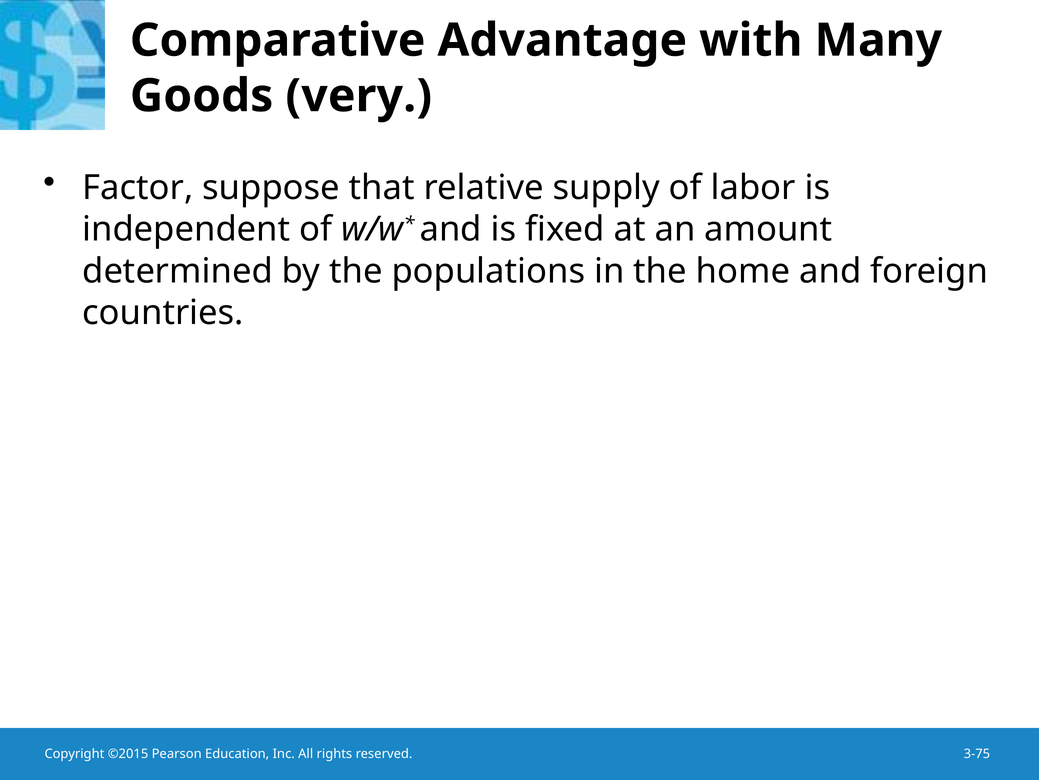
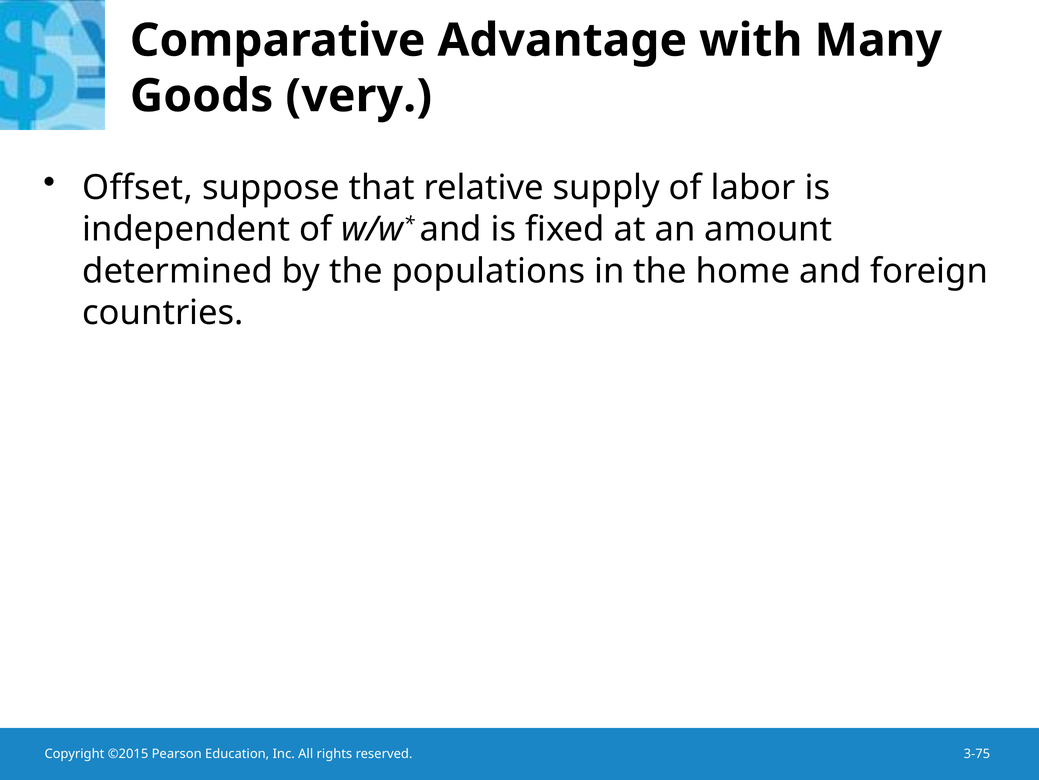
Factor: Factor -> Offset
